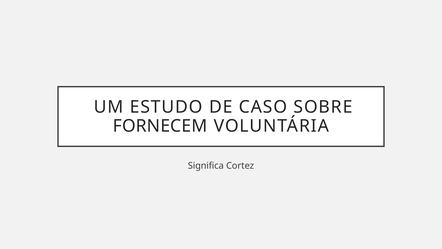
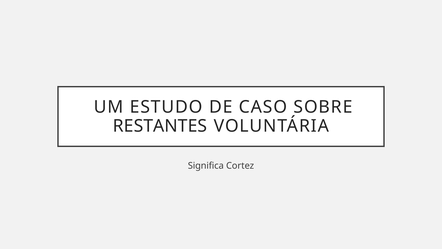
FORNECEM: FORNECEM -> RESTANTES
